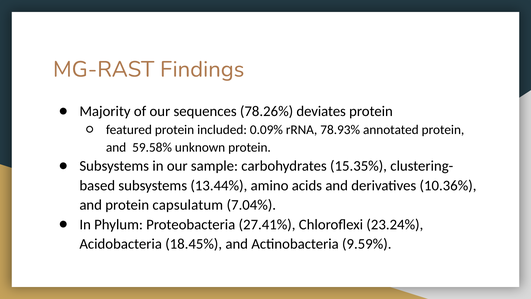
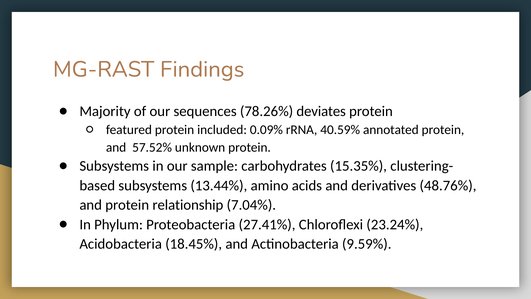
78.93%: 78.93% -> 40.59%
59.58%: 59.58% -> 57.52%
10.36%: 10.36% -> 48.76%
capsulatum: capsulatum -> relationship
